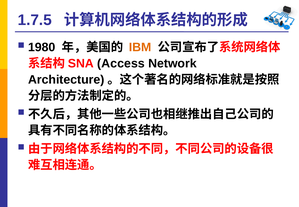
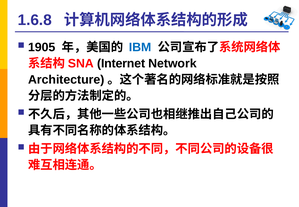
1.7.5: 1.7.5 -> 1.6.8
1980: 1980 -> 1905
IBM colour: orange -> blue
Access: Access -> Internet
